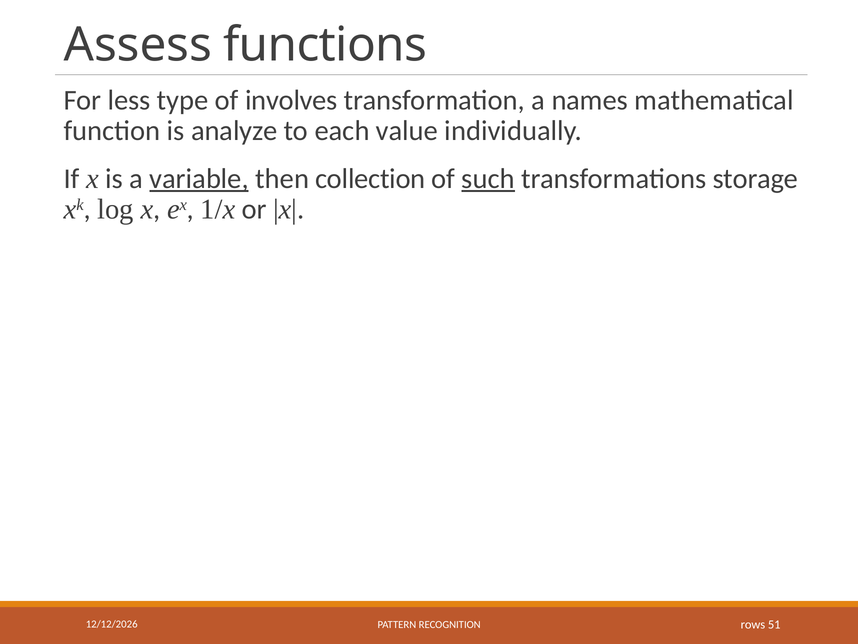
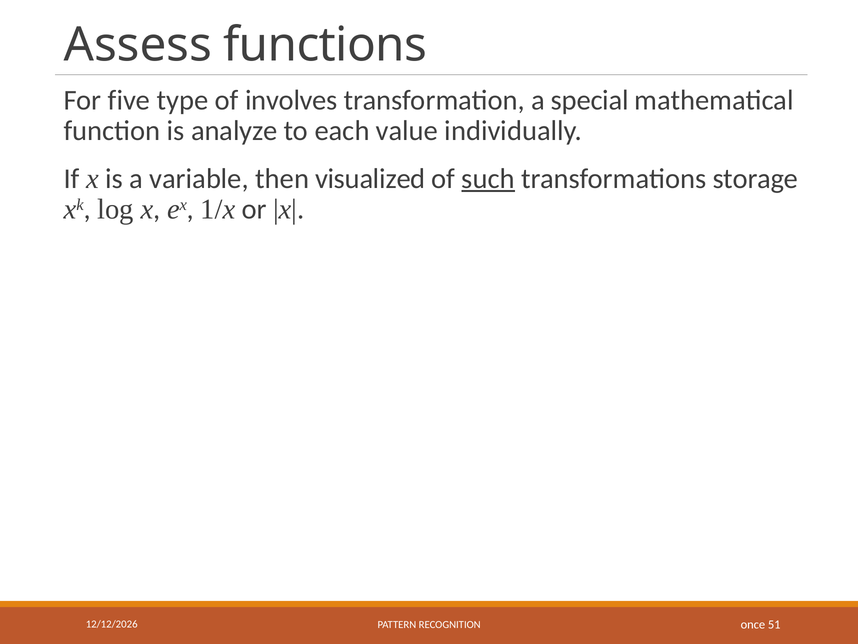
less: less -> five
names: names -> special
variable underline: present -> none
collection: collection -> visualized
rows: rows -> once
